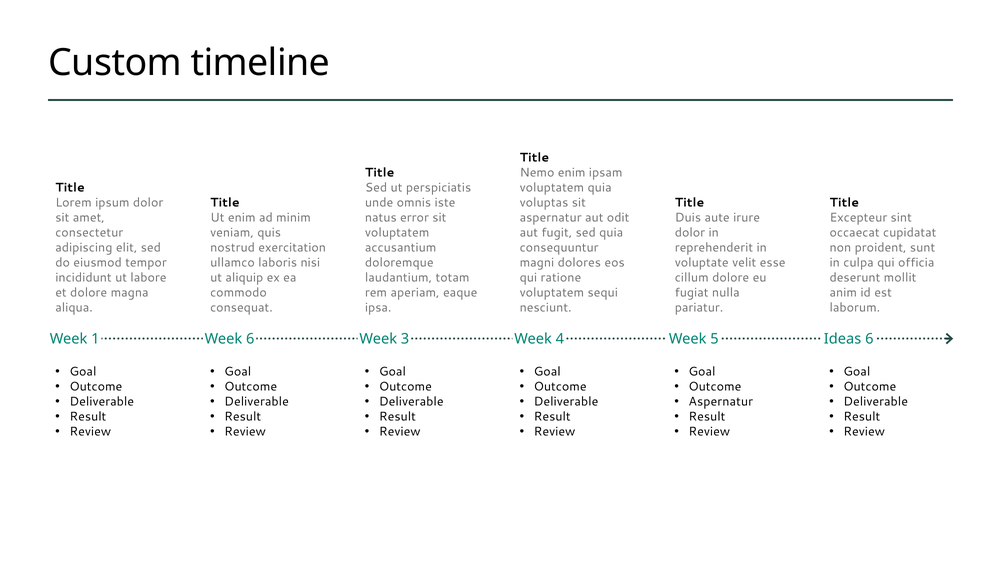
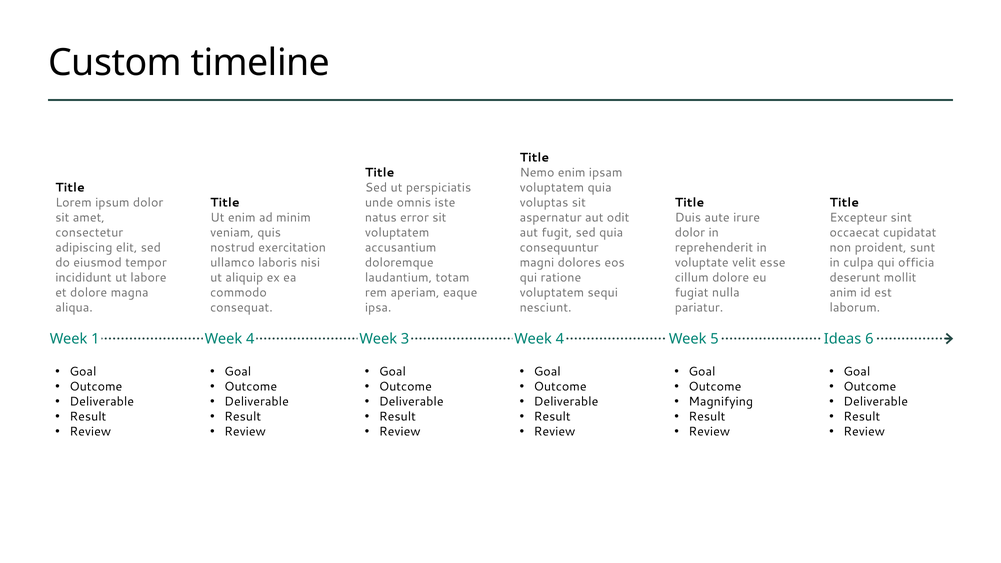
1 Week 6: 6 -> 4
Aspernatur at (721, 402): Aspernatur -> Magnifying
